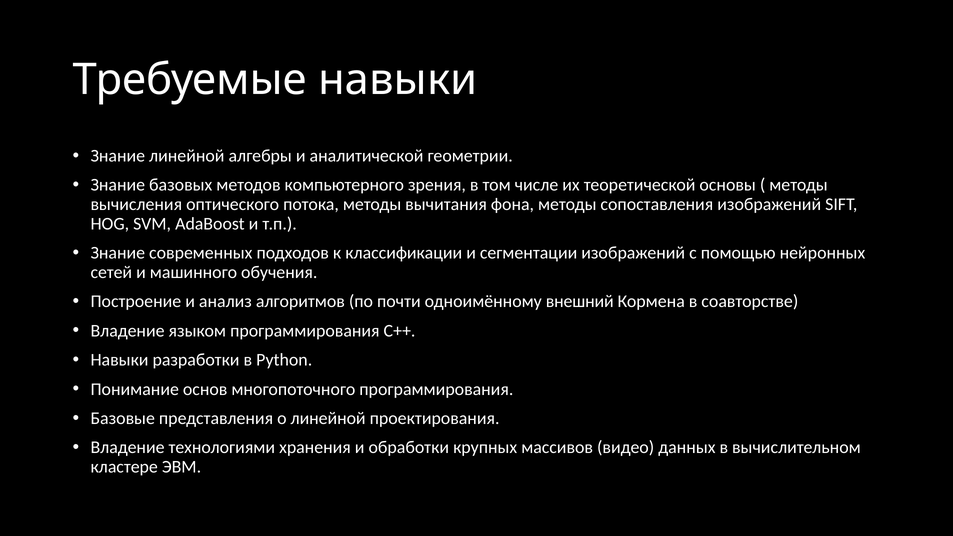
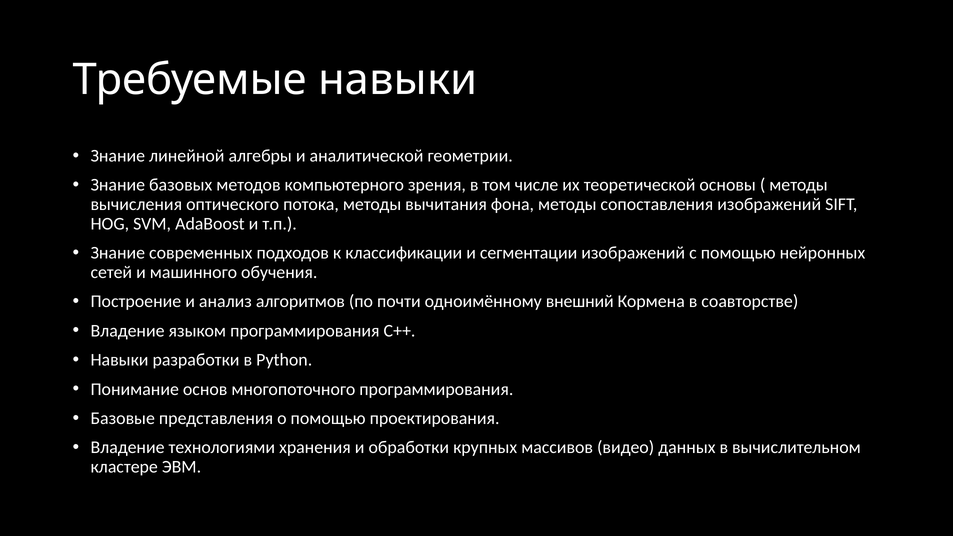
о линейной: линейной -> помощью
